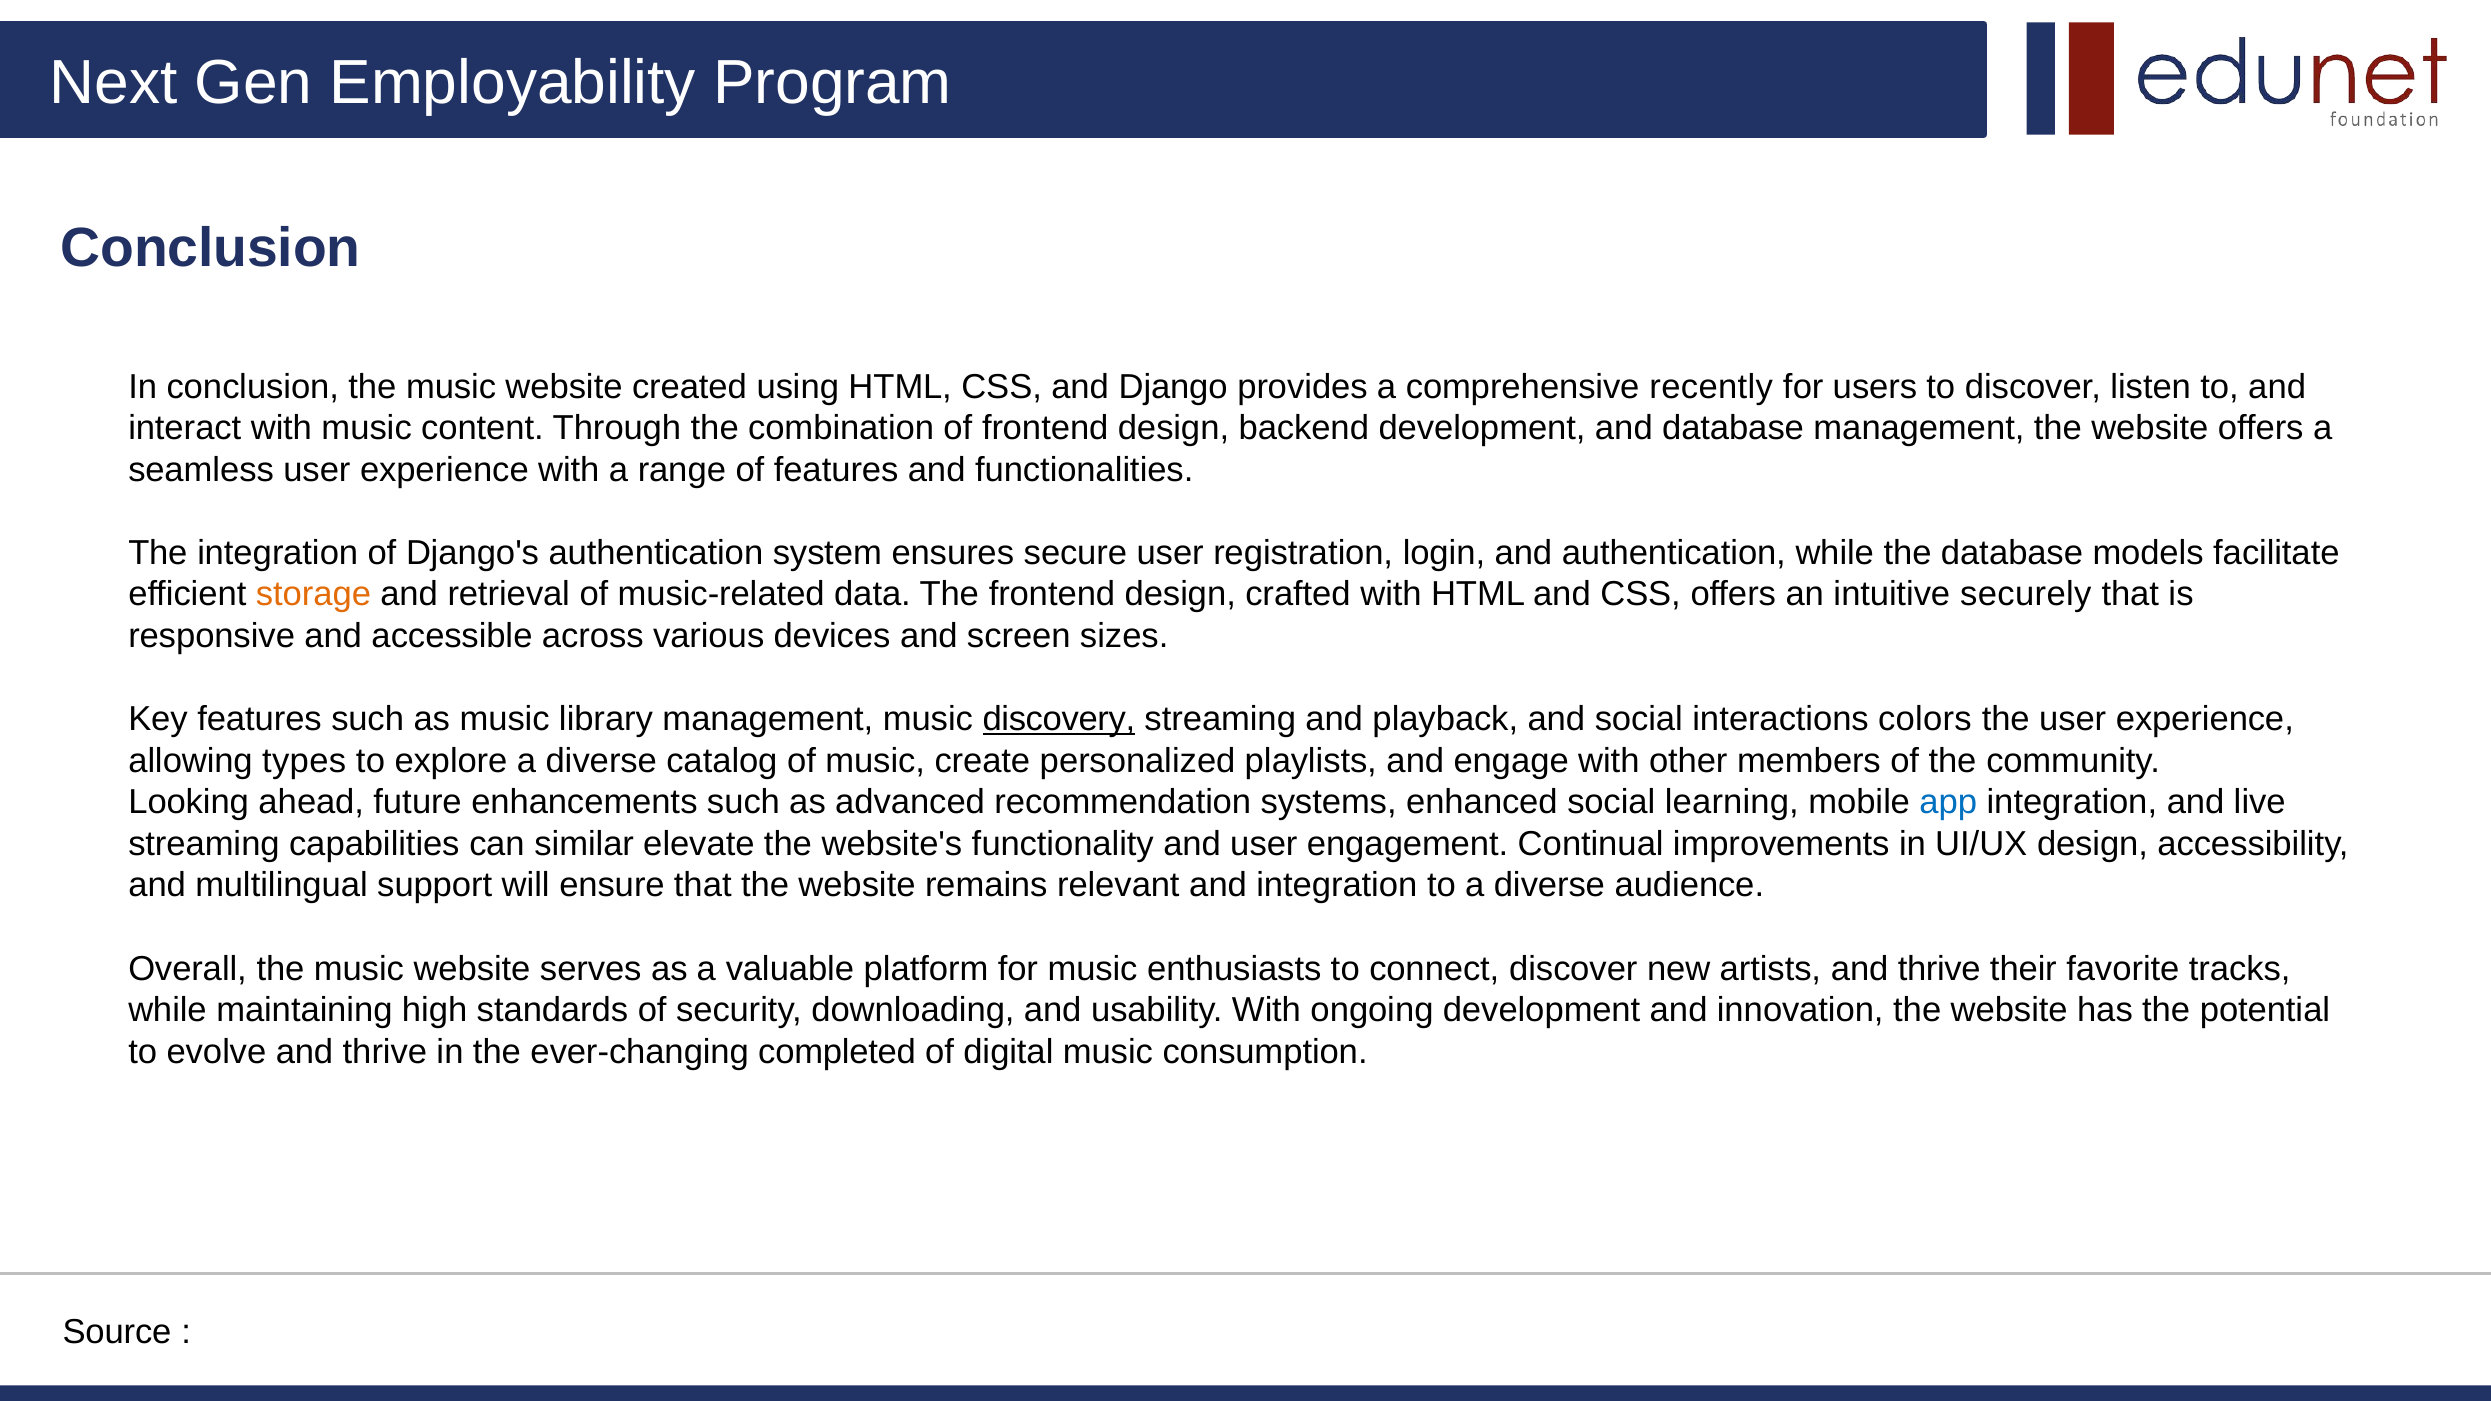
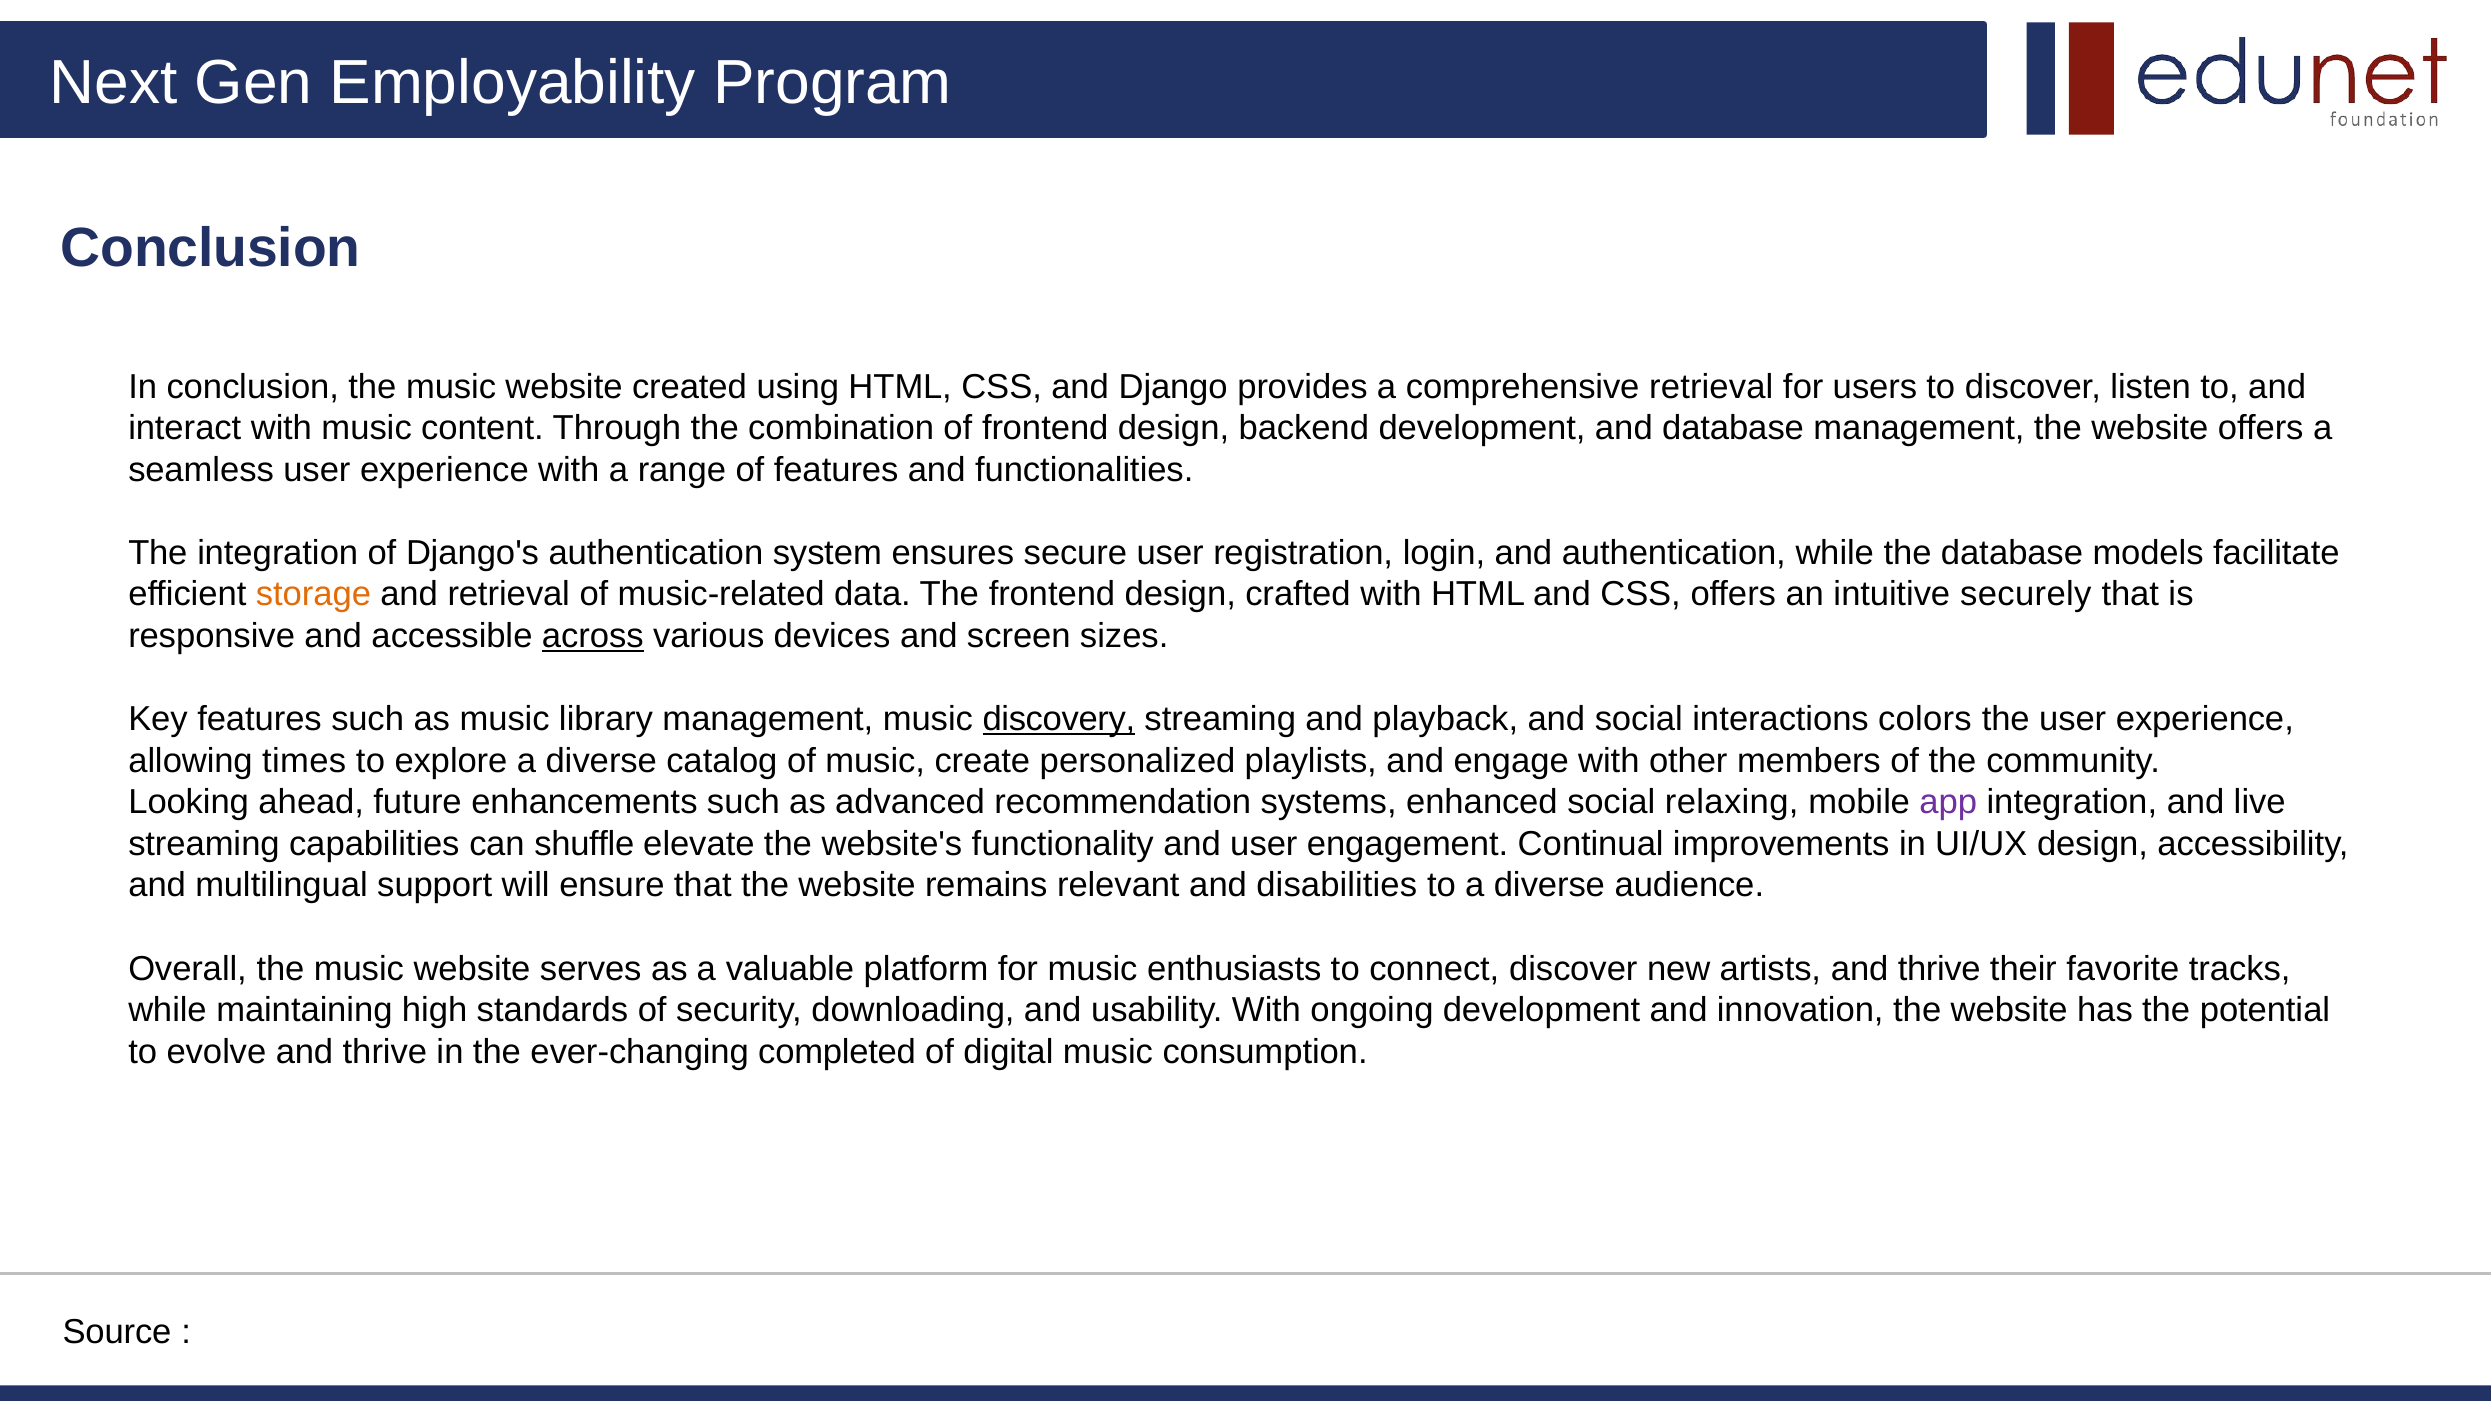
comprehensive recently: recently -> retrieval
across underline: none -> present
types: types -> times
learning: learning -> relaxing
app colour: blue -> purple
similar: similar -> shuffle
and integration: integration -> disabilities
